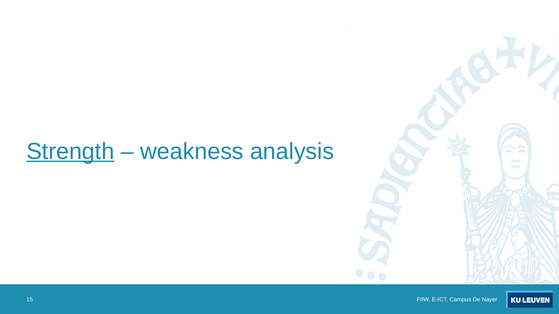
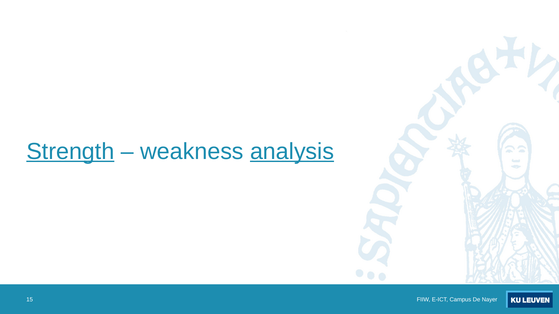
analysis underline: none -> present
